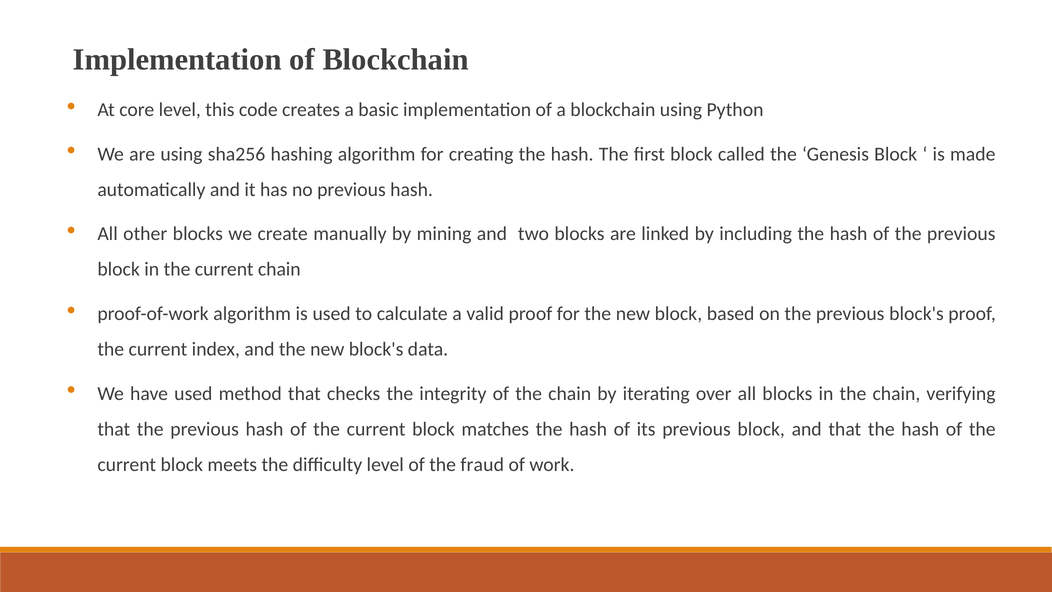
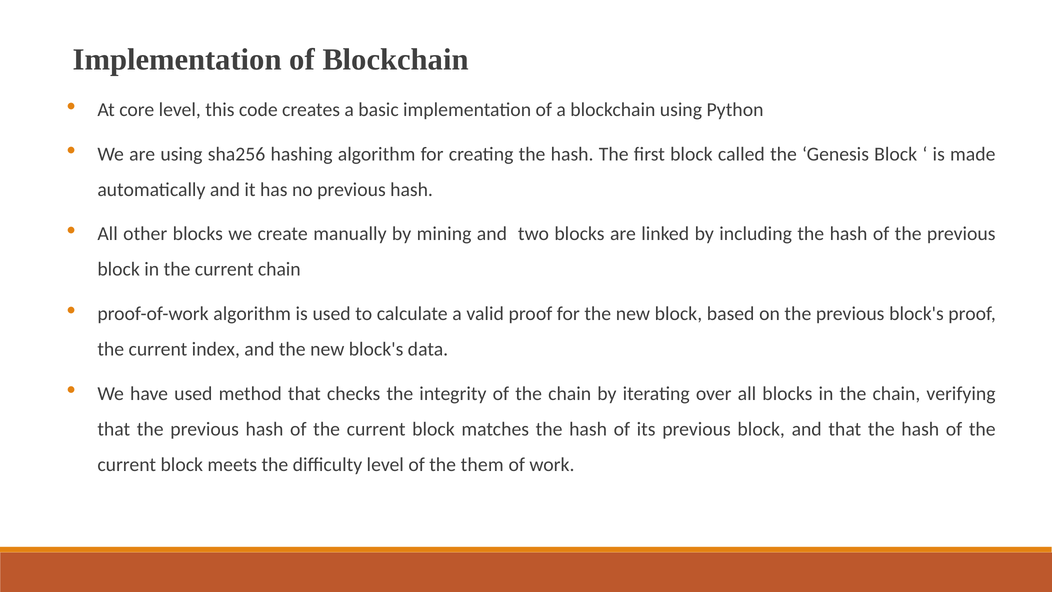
fraud: fraud -> them
